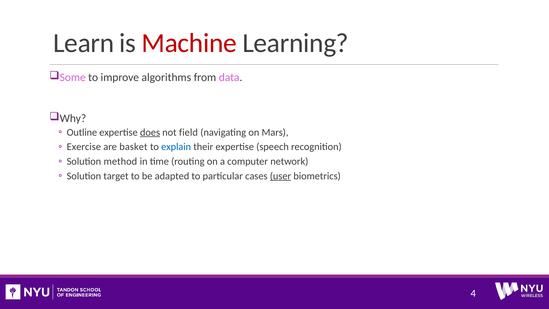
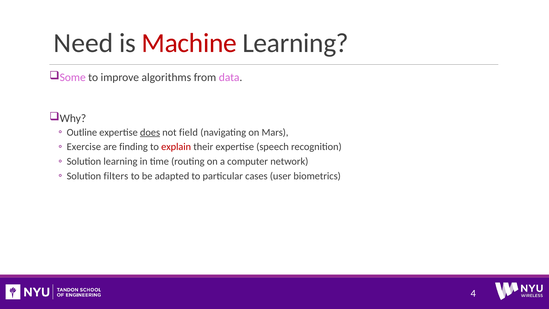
Learn: Learn -> Need
basket: basket -> finding
explain colour: blue -> red
Solution method: method -> learning
target: target -> filters
user underline: present -> none
